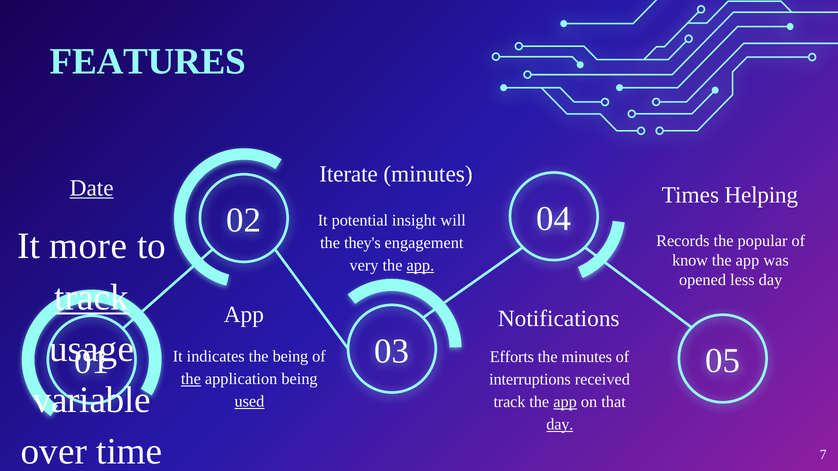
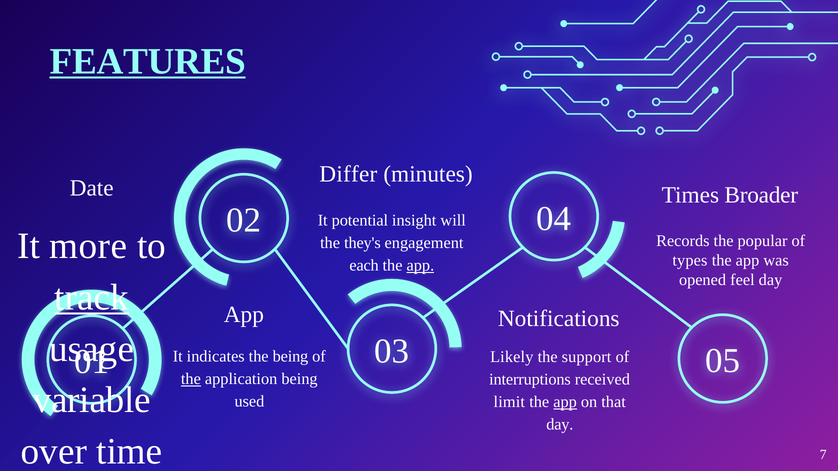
FEATURES underline: none -> present
Iterate: Iterate -> Differ
Date underline: present -> none
Helping: Helping -> Broader
know: know -> types
very: very -> each
less: less -> feel
Efforts: Efforts -> Likely
the minutes: minutes -> support
used underline: present -> none
track at (509, 402): track -> limit
day at (560, 425) underline: present -> none
